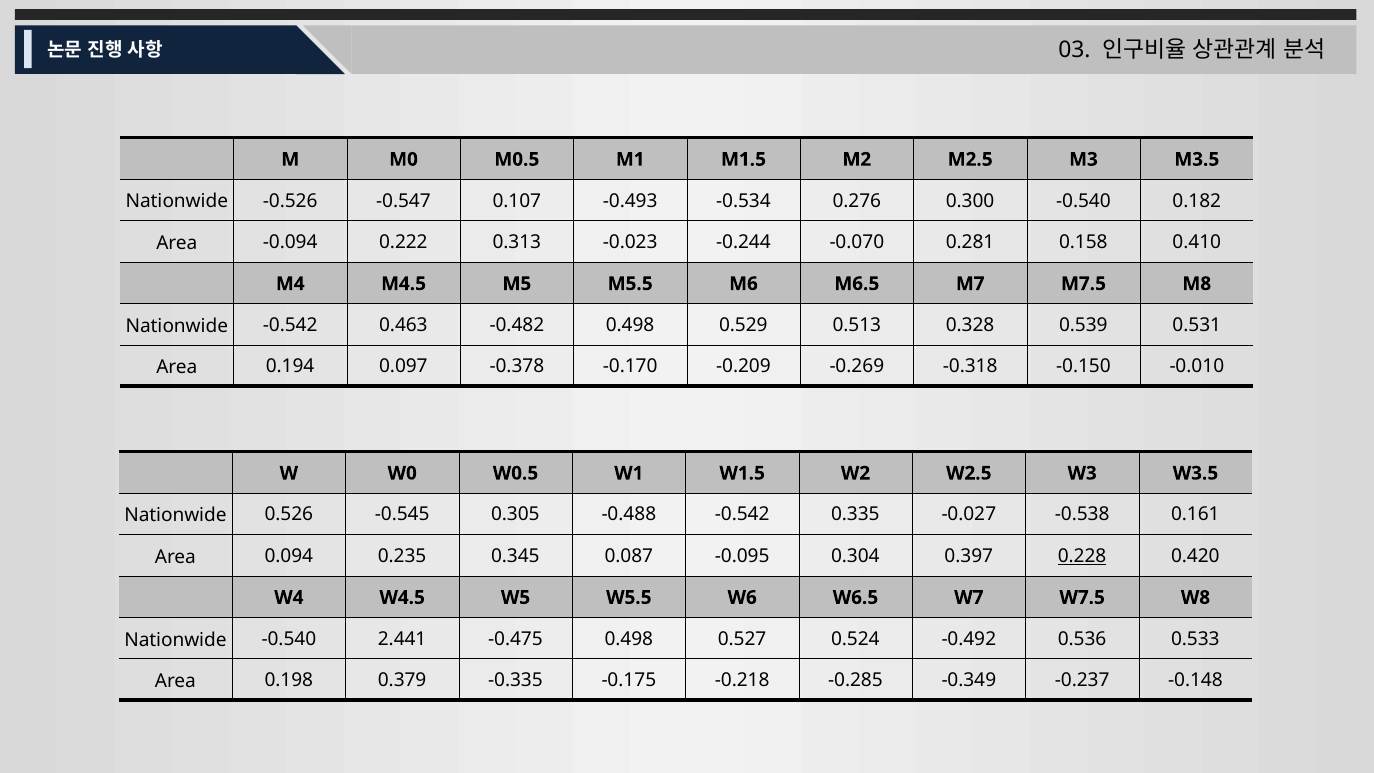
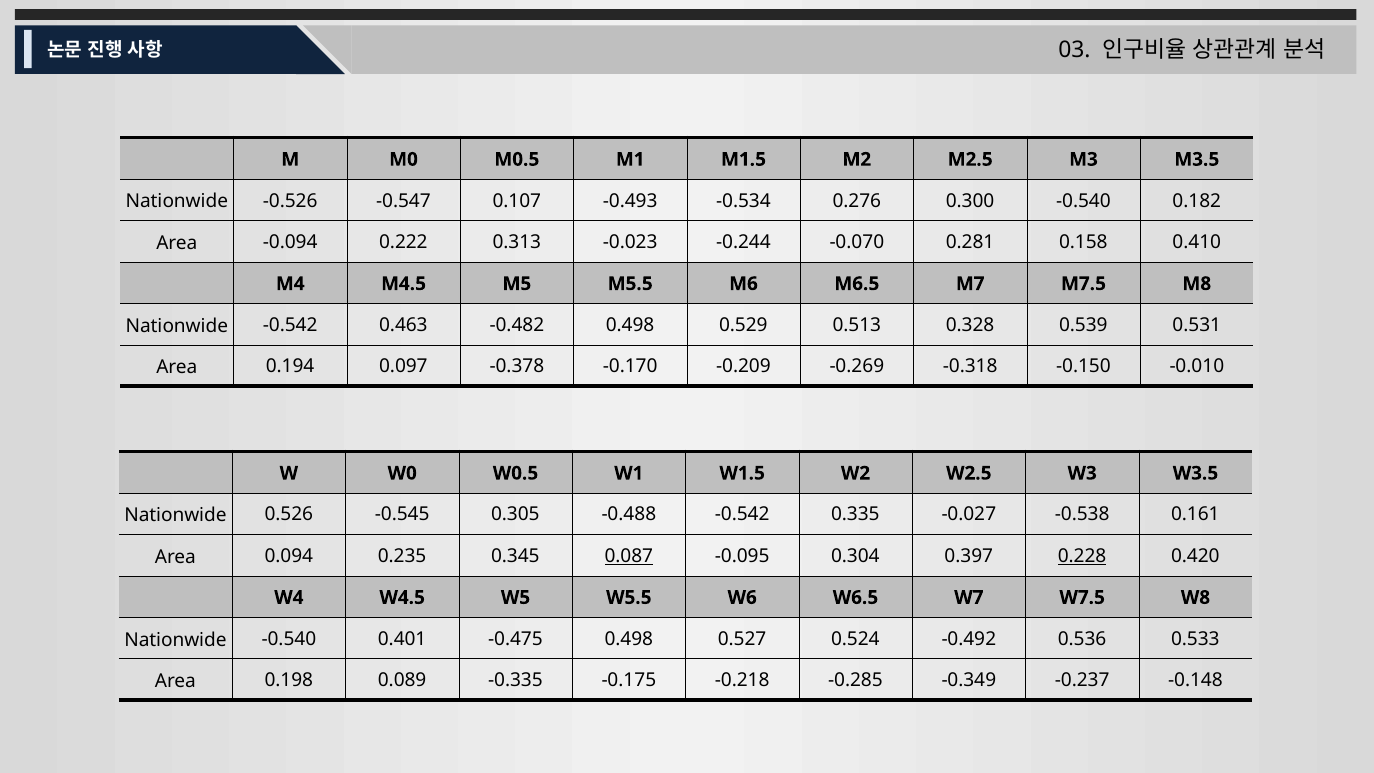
0.087 underline: none -> present
2.441: 2.441 -> 0.401
0.379: 0.379 -> 0.089
